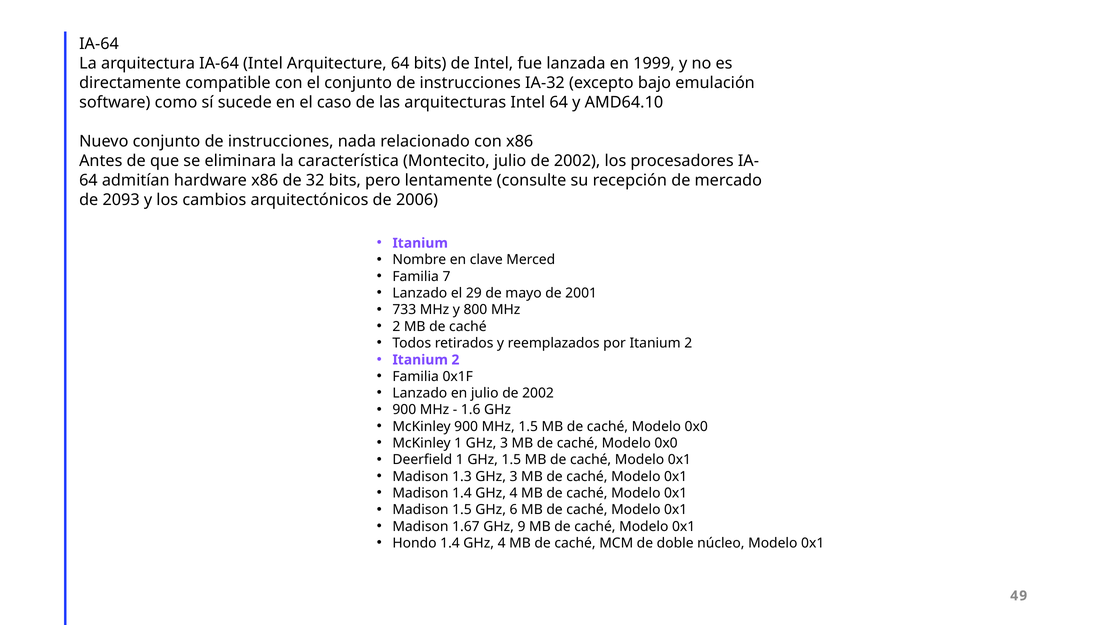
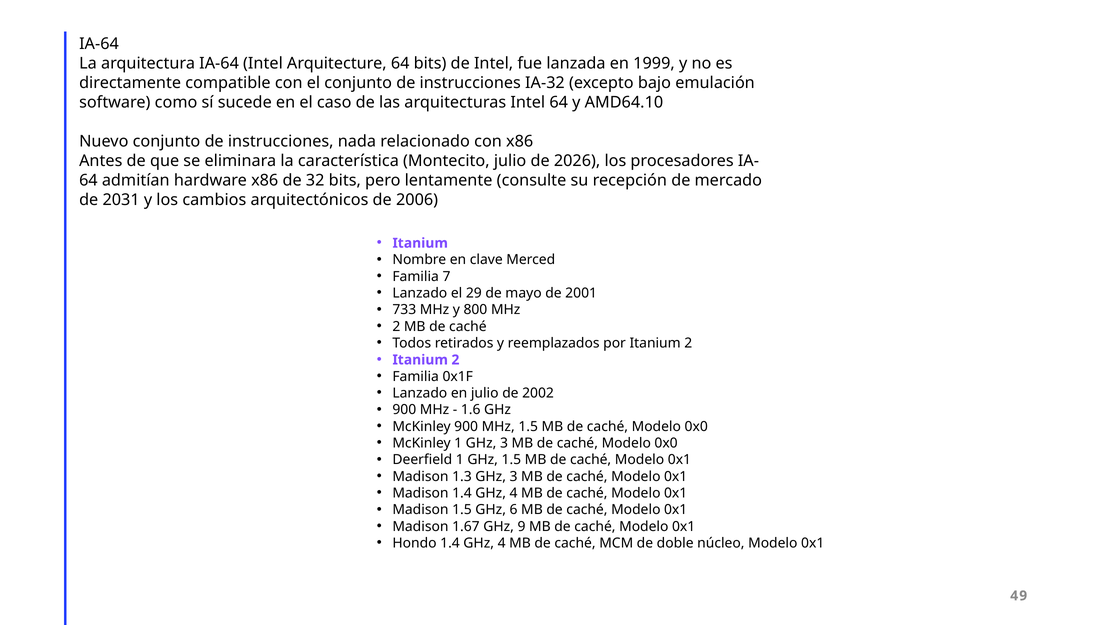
Montecito julio de 2002: 2002 -> 2026
2093: 2093 -> 2031
